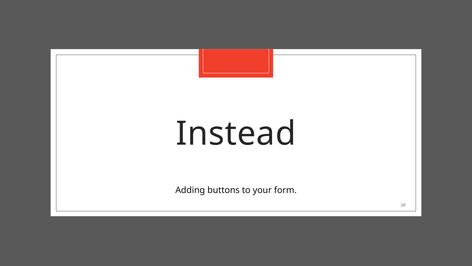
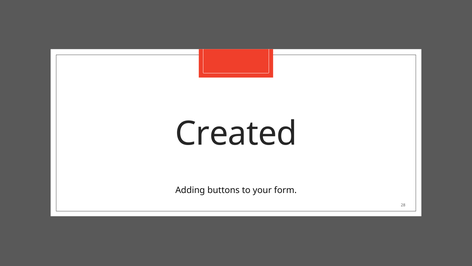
Instead: Instead -> Created
